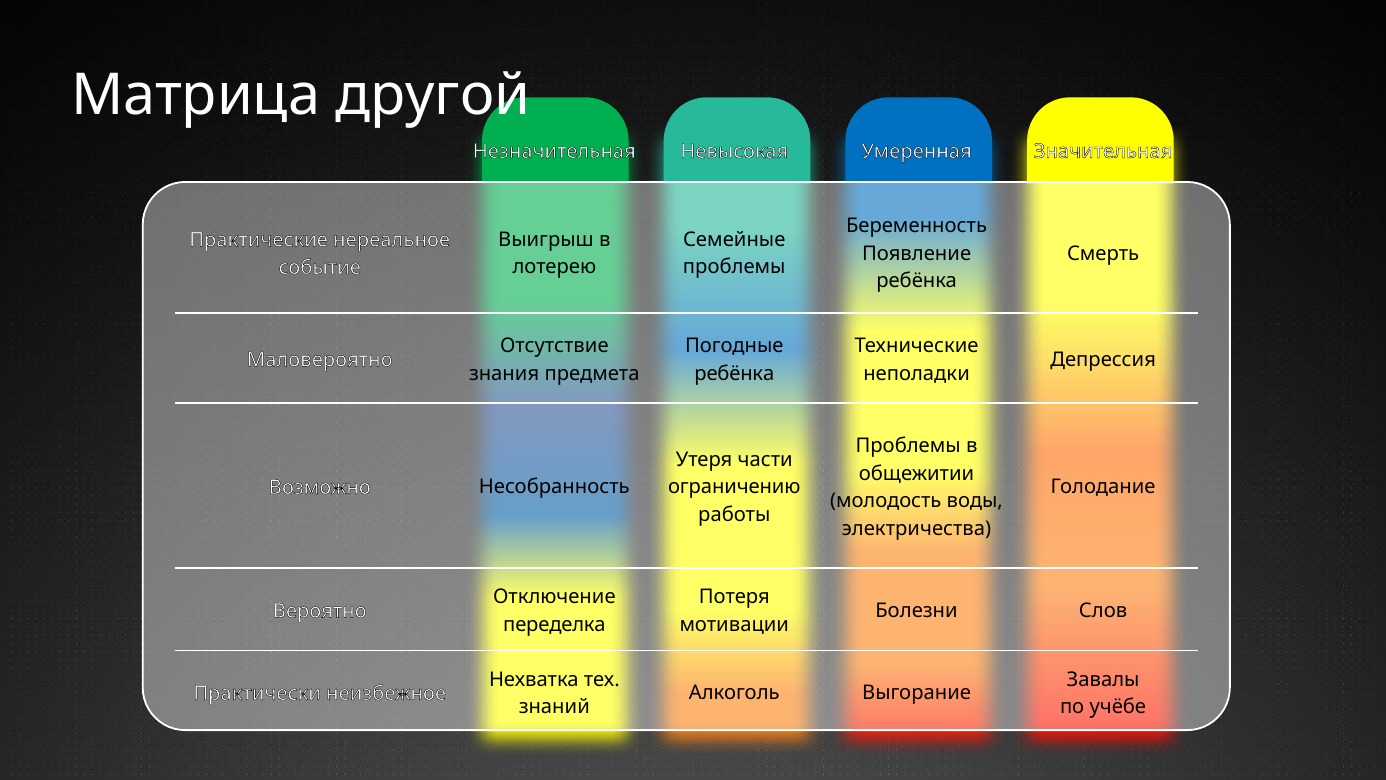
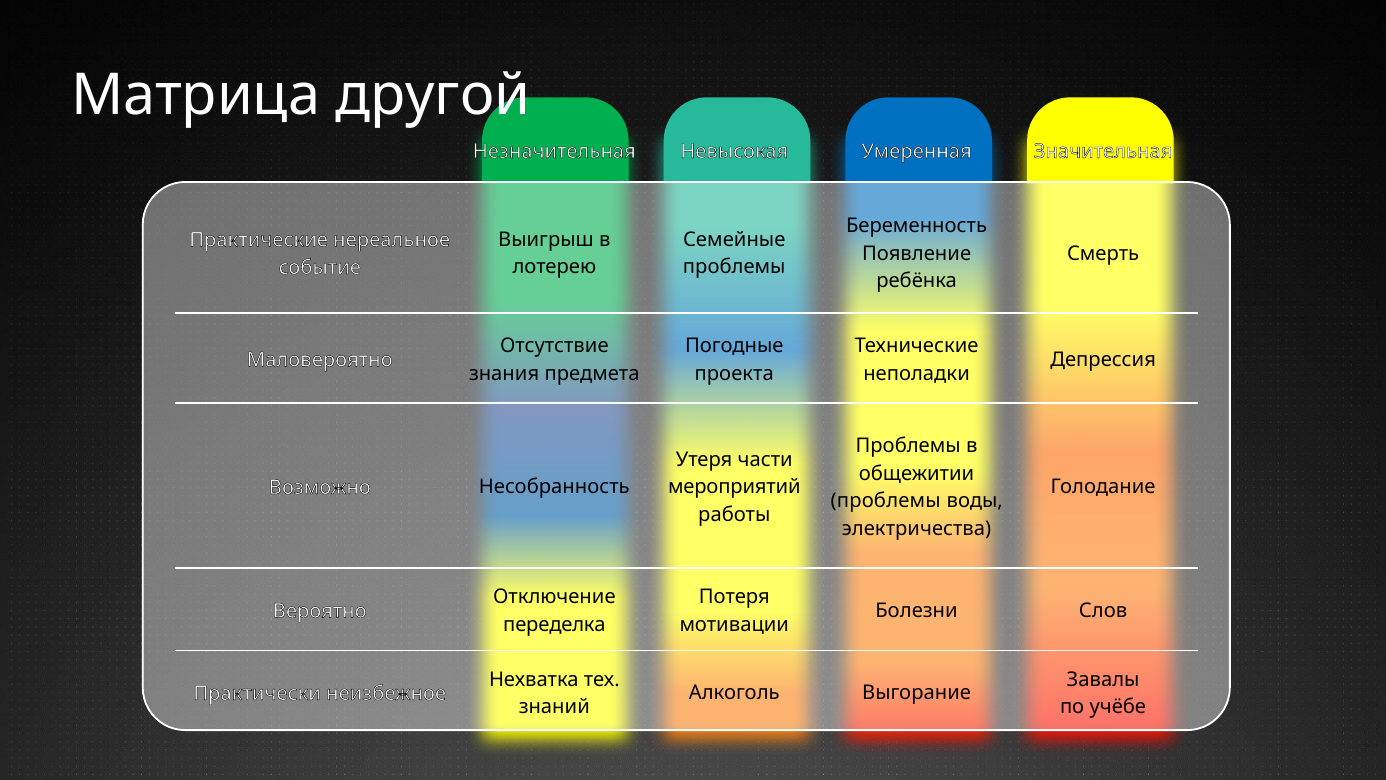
ребёнка at (734, 373): ребёнка -> проекта
ограничению: ограничению -> мероприятий
молодость at (886, 501): молодость -> проблемы
